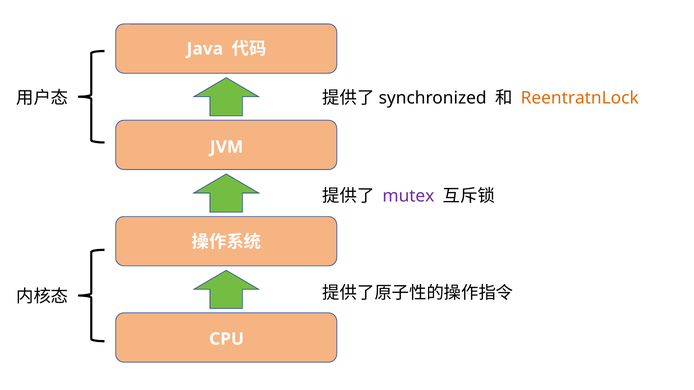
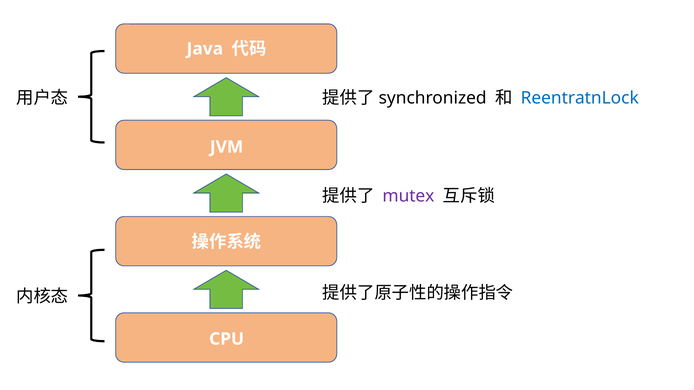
ReentratnLock colour: orange -> blue
